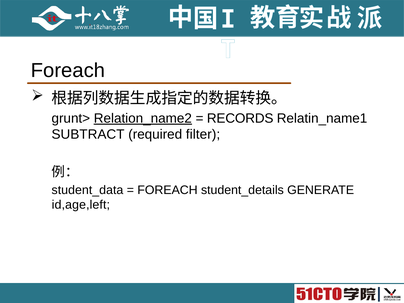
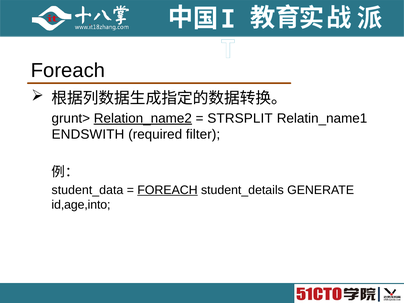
RECORDS: RECORDS -> STRSPLIT
SUBTRACT: SUBTRACT -> ENDSWITH
FOREACH at (168, 190) underline: none -> present
id,age,left: id,age,left -> id,age,into
